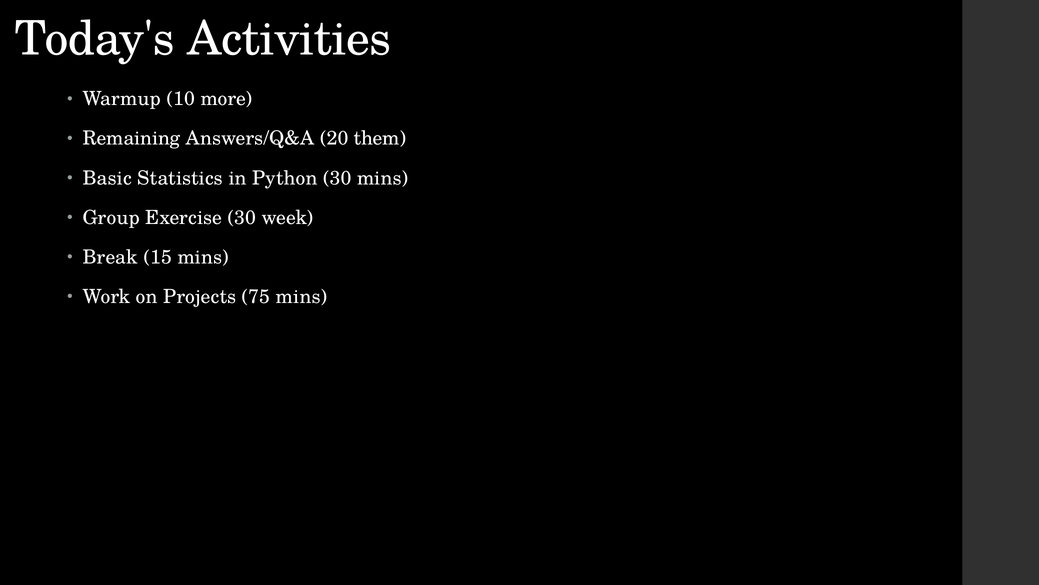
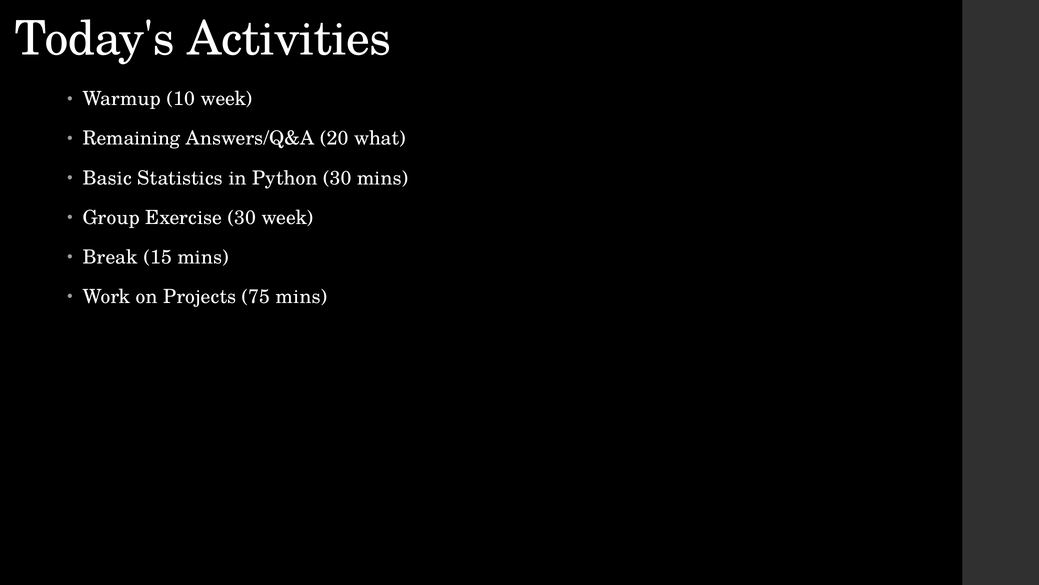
10 more: more -> week
them: them -> what
